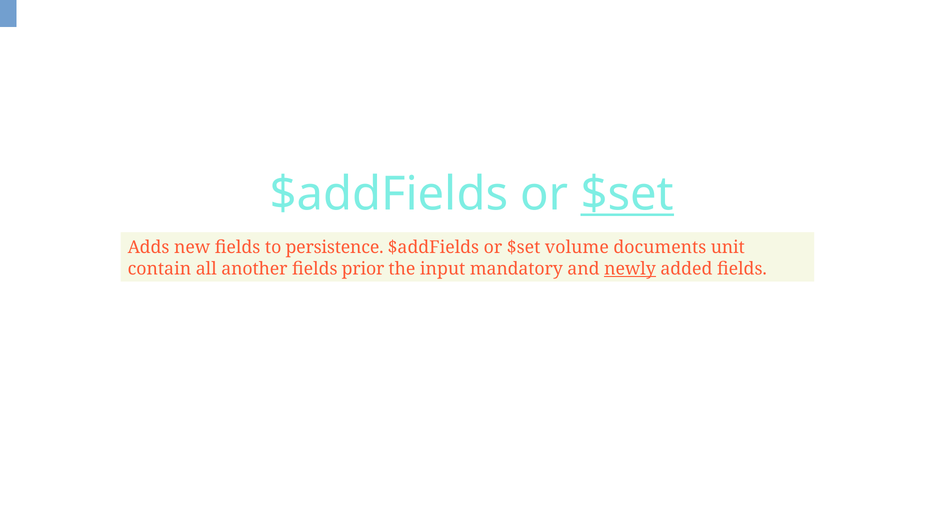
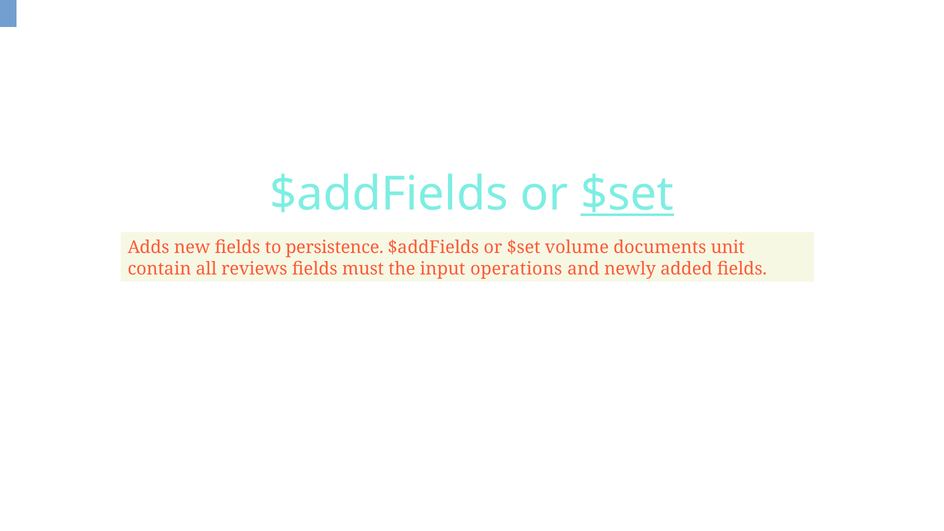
another: another -> reviews
prior: prior -> must
mandatory: mandatory -> operations
newly underline: present -> none
